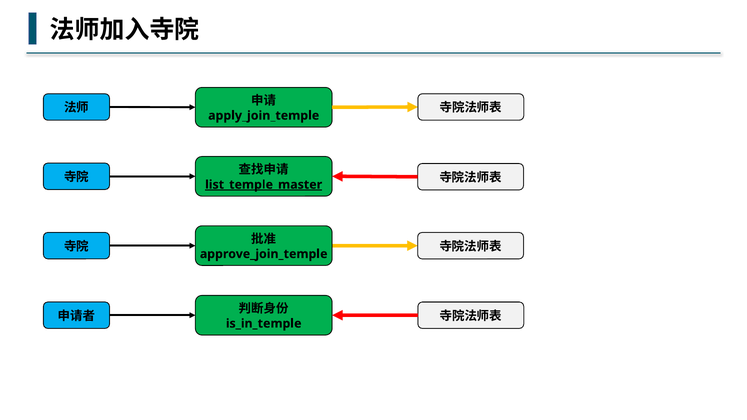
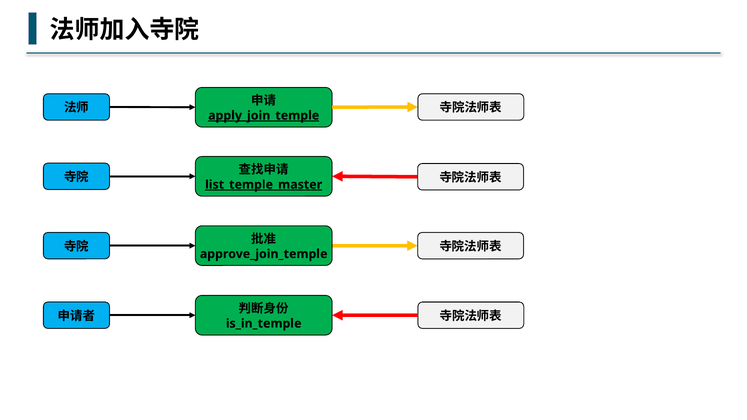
apply_join_temple underline: none -> present
